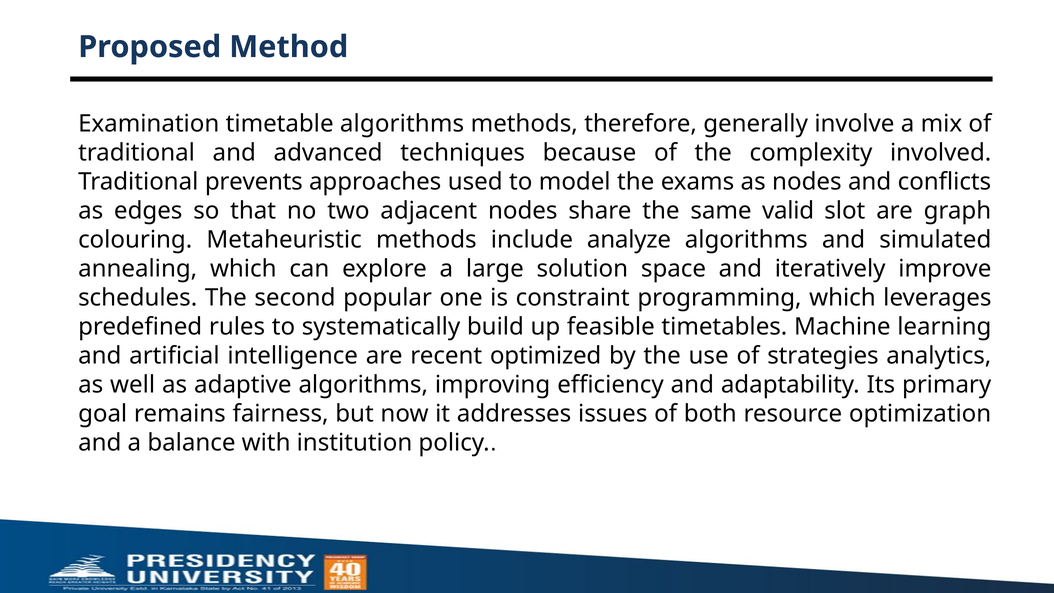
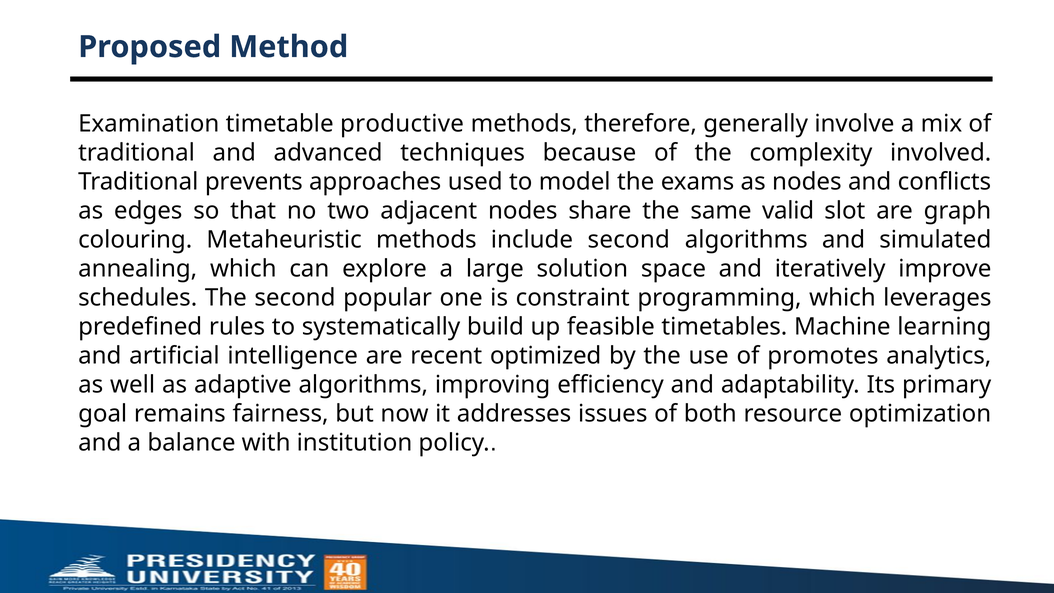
timetable algorithms: algorithms -> productive
include analyze: analyze -> second
strategies: strategies -> promotes
